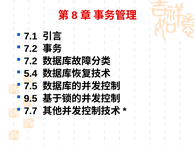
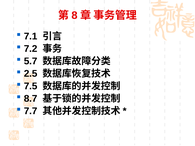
7.2 at (31, 61): 7.2 -> 5.7
5.4: 5.4 -> 2.5
9.5: 9.5 -> 8.7
